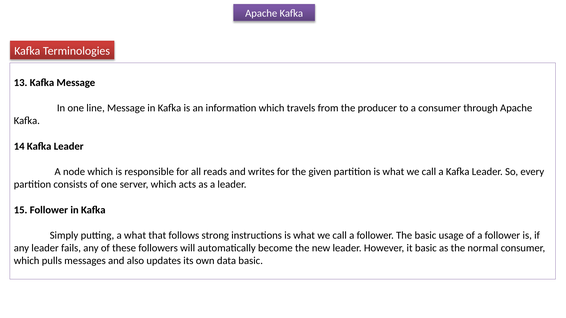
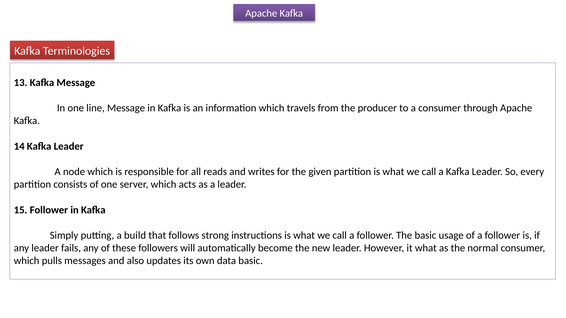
a what: what -> build
it basic: basic -> what
